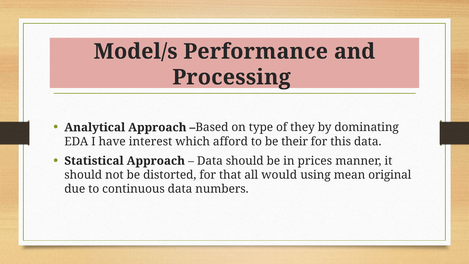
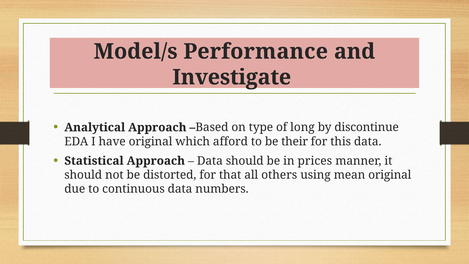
Processing: Processing -> Investigate
they: they -> long
dominating: dominating -> discontinue
have interest: interest -> original
would: would -> others
